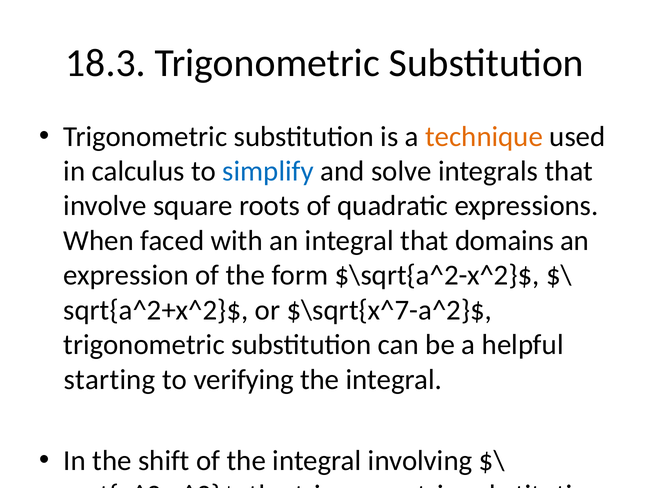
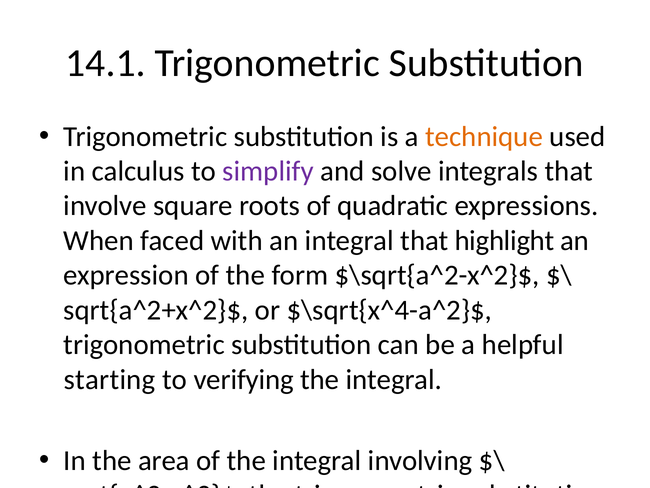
18.3: 18.3 -> 14.1
simplify at (268, 171) colour: blue -> purple
domains: domains -> highlight
$\sqrt{x^7-a^2}$: $\sqrt{x^7-a^2}$ -> $\sqrt{x^4-a^2}$
shift: shift -> area
